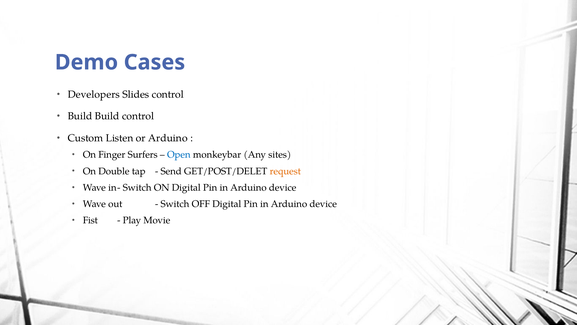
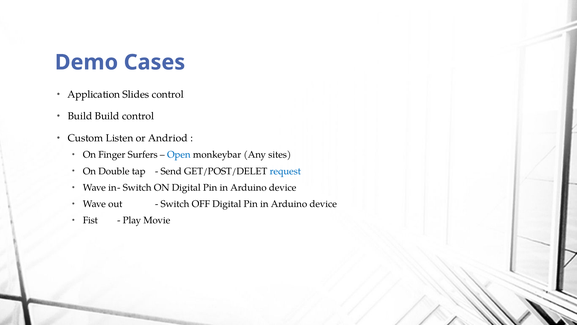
Developers: Developers -> Application
or Arduino: Arduino -> Andriod
request colour: orange -> blue
